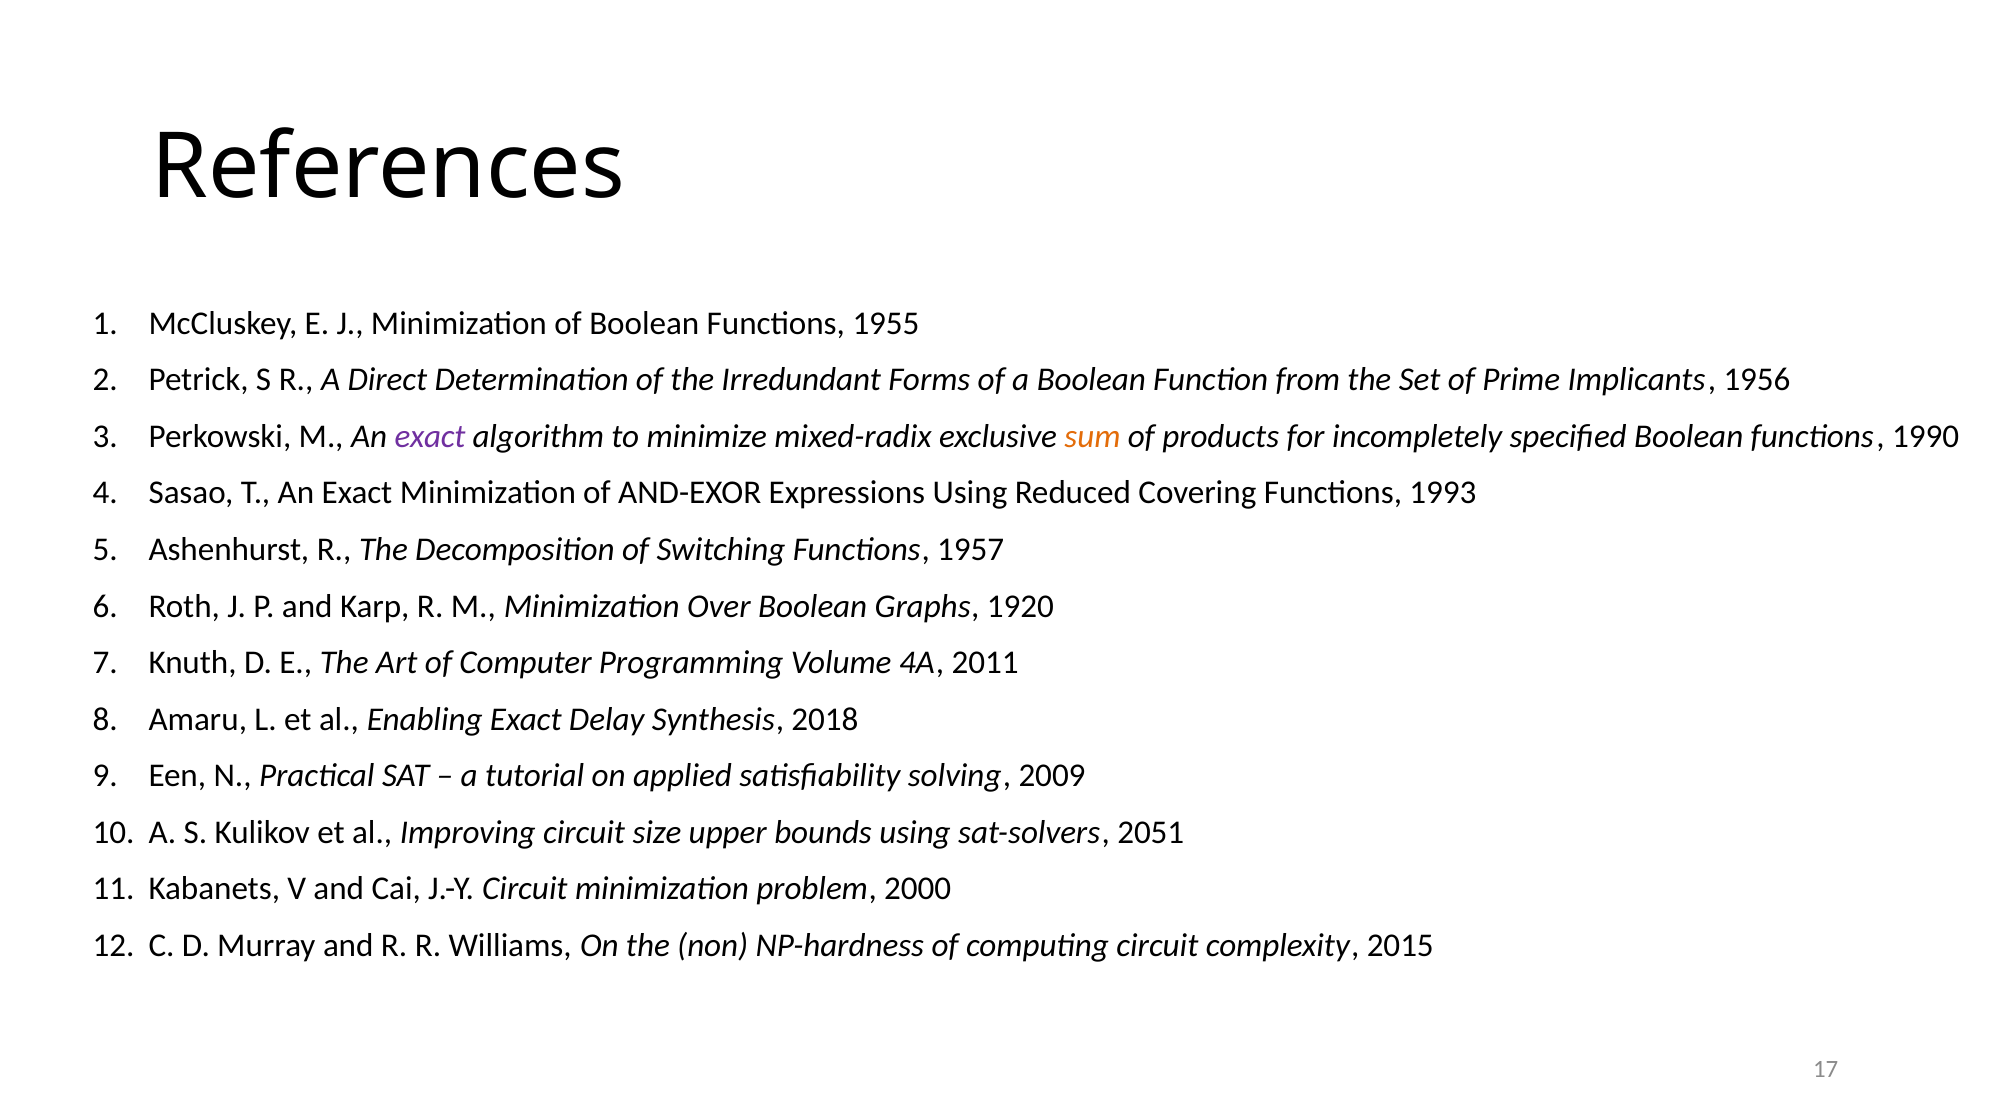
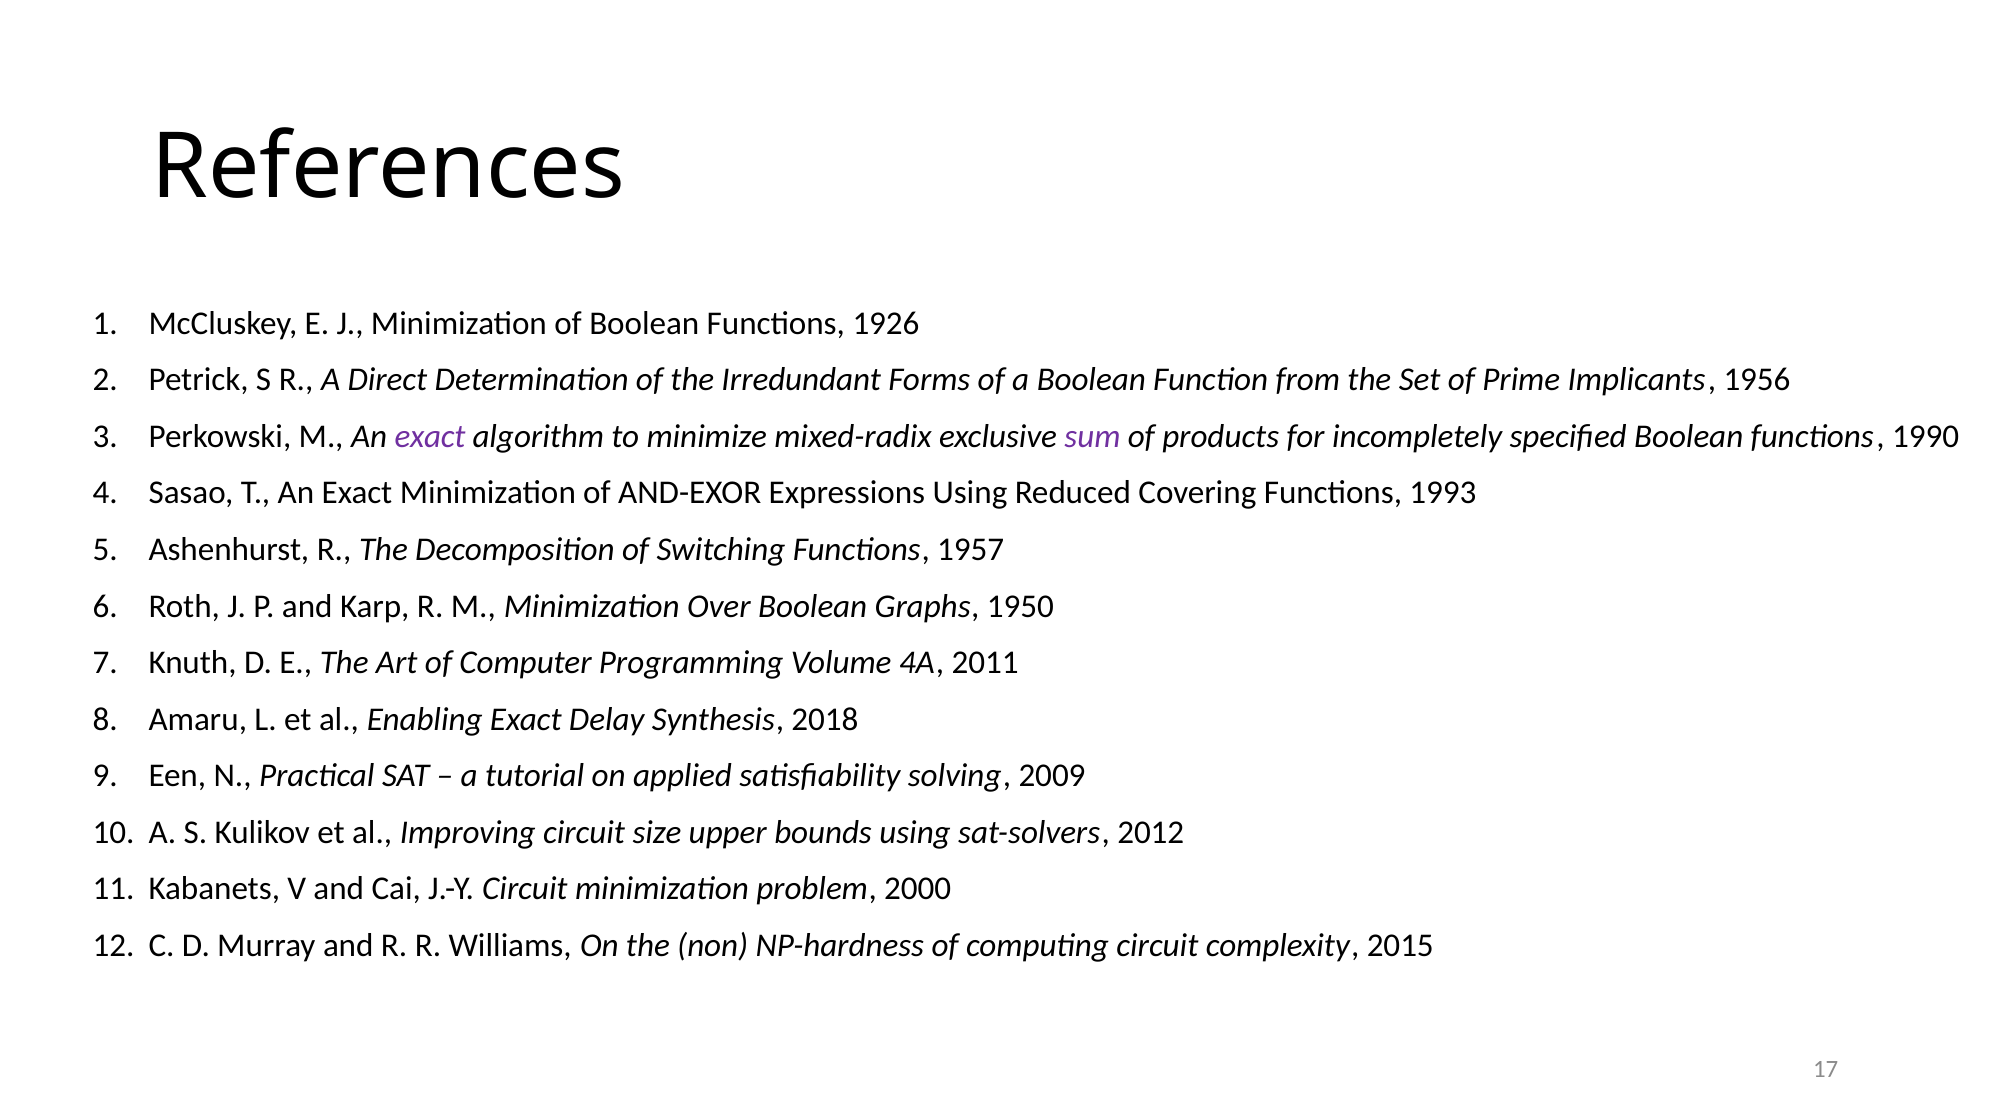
1955: 1955 -> 1926
sum colour: orange -> purple
1920: 1920 -> 1950
2051: 2051 -> 2012
